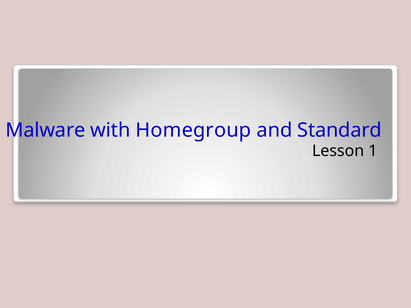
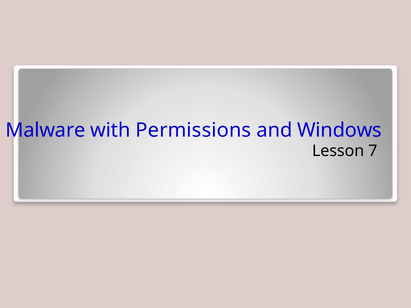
Homegroup: Homegroup -> Permissions
Standard: Standard -> Windows
1: 1 -> 7
